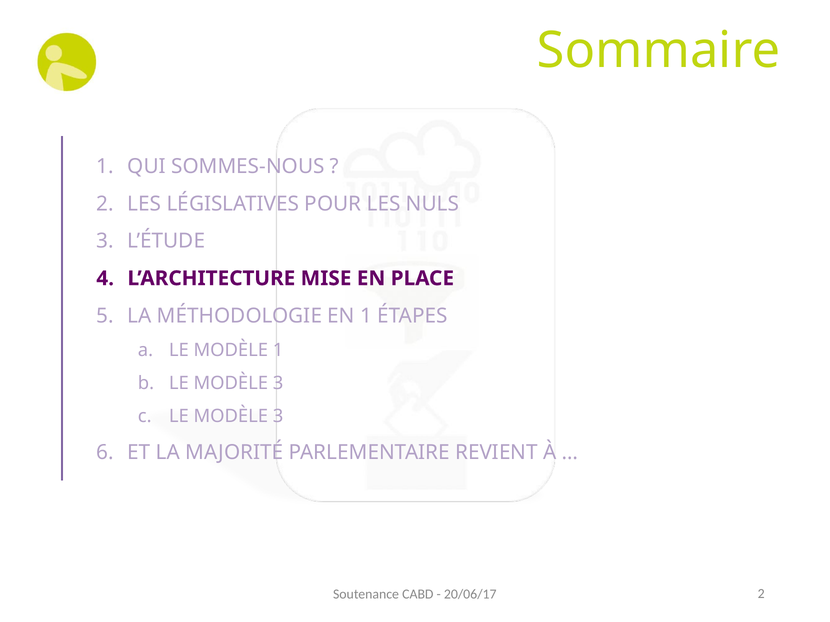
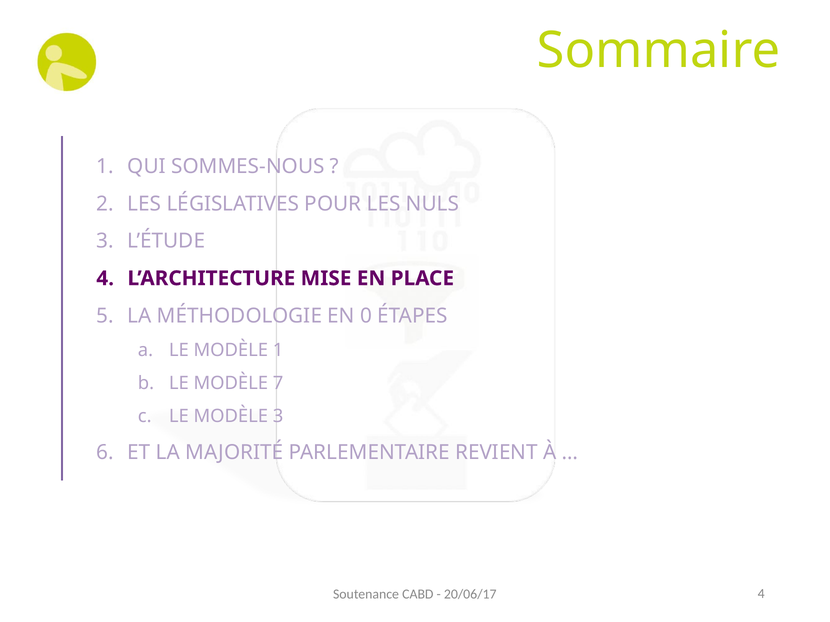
EN 1: 1 -> 0
3 at (278, 383): 3 -> 7
20/06/17 2: 2 -> 4
